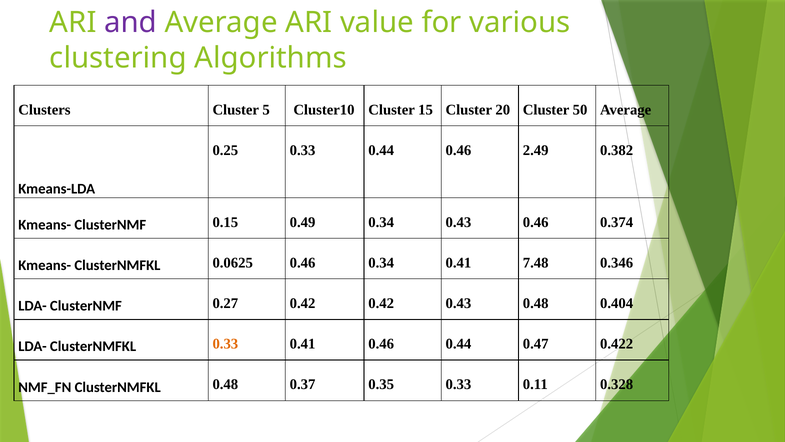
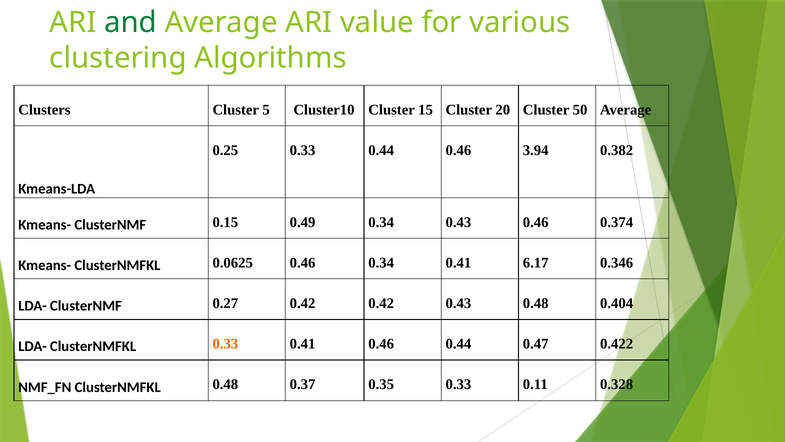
and colour: purple -> green
2.49: 2.49 -> 3.94
7.48: 7.48 -> 6.17
